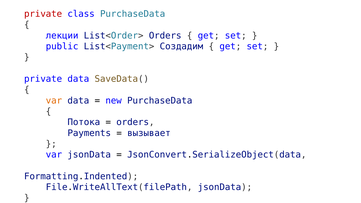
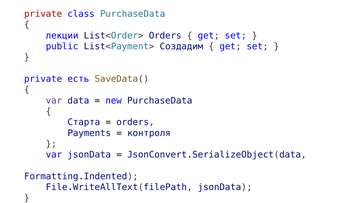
private data: data -> есть
var at (54, 101) colour: orange -> purple
Потока: Потока -> Старта
вызывает: вызывает -> контроля
